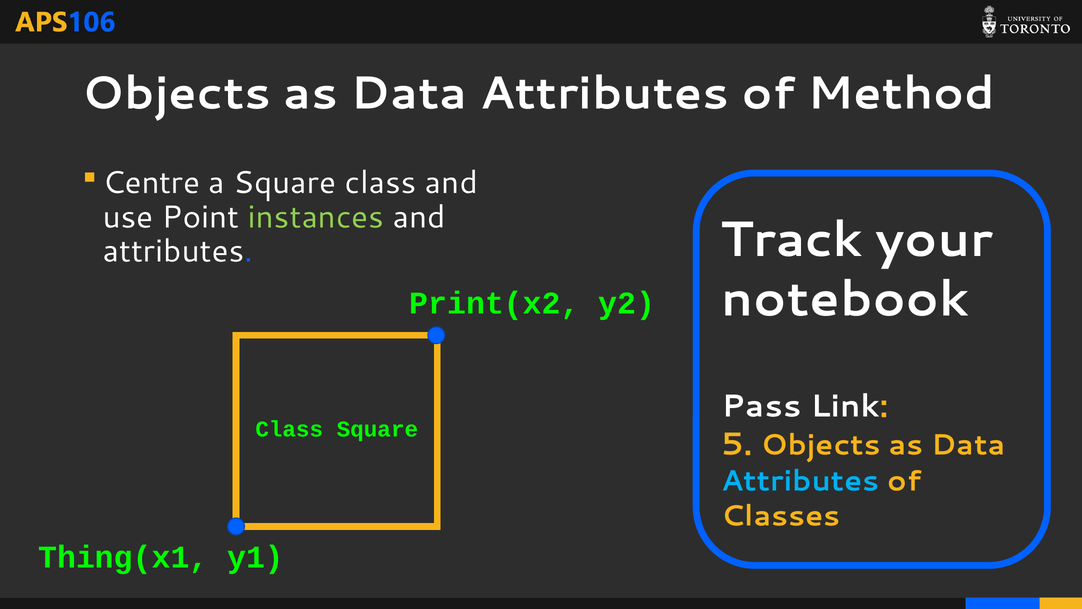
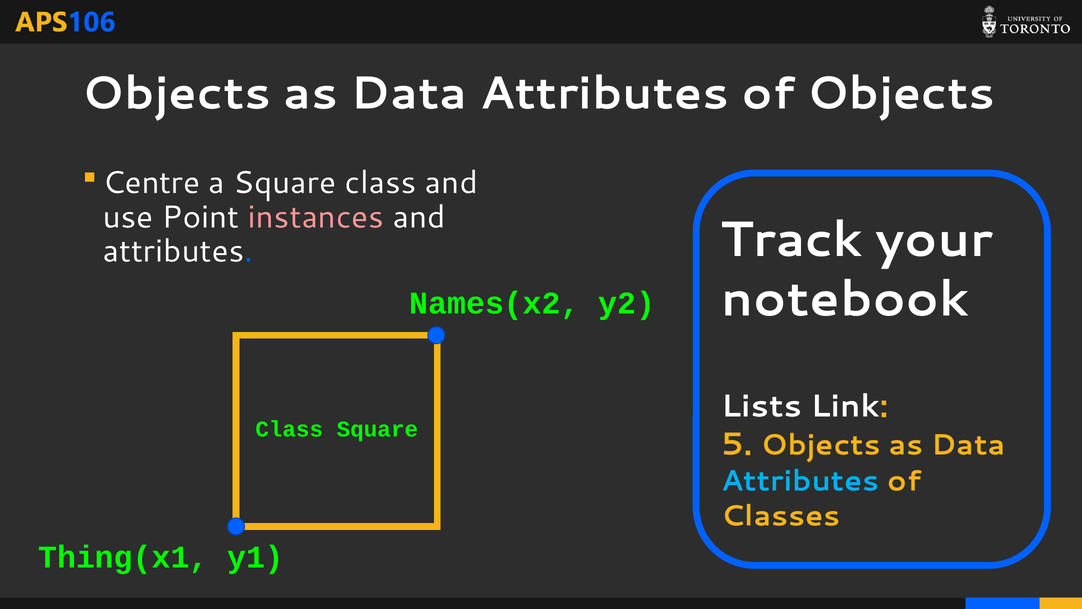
of Method: Method -> Objects
instances colour: light green -> pink
Print(x2: Print(x2 -> Names(x2
Pass: Pass -> Lists
